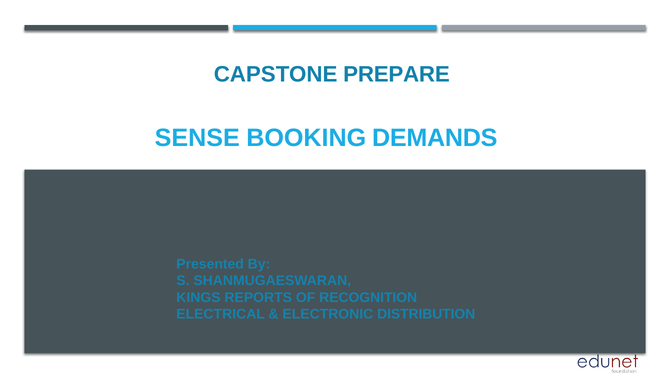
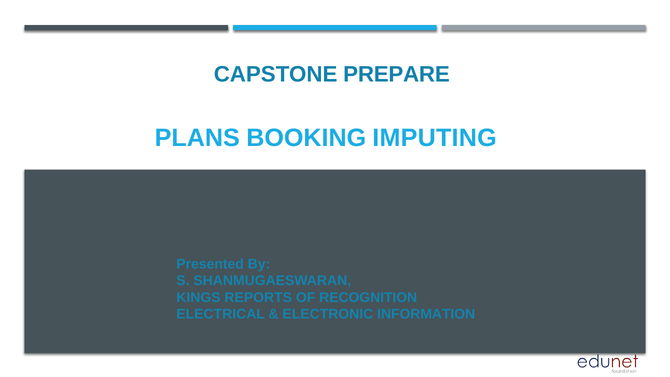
SENSE: SENSE -> PLANS
DEMANDS: DEMANDS -> IMPUTING
DISTRIBUTION: DISTRIBUTION -> INFORMATION
